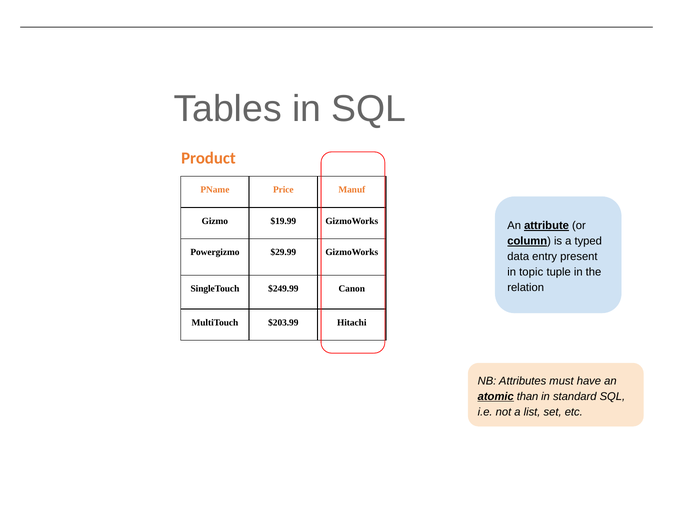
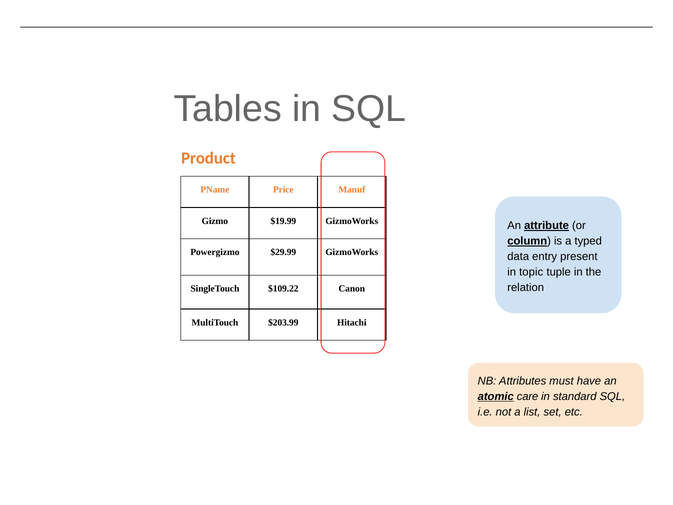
$249.99: $249.99 -> $109.22
than: than -> care
